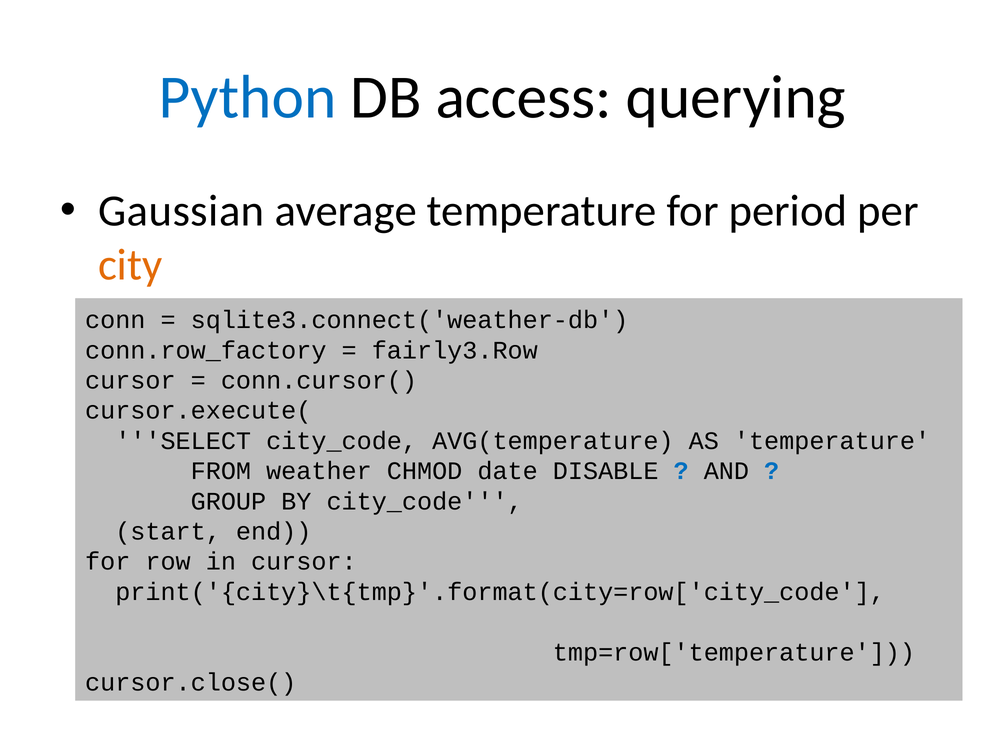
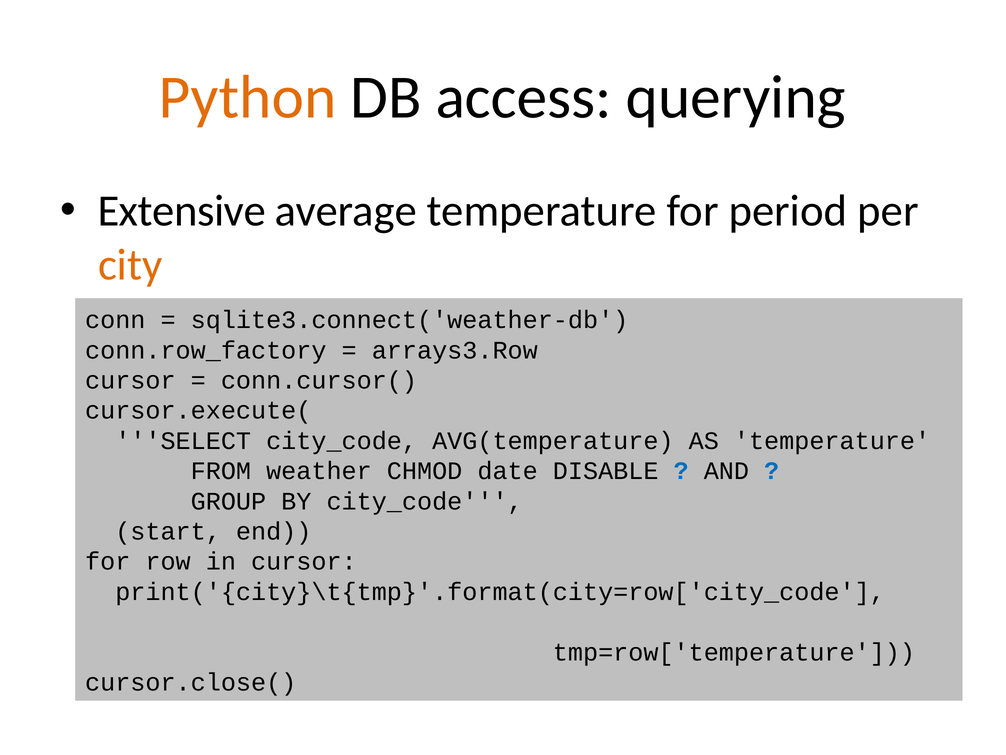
Python colour: blue -> orange
Gaussian: Gaussian -> Extensive
fairly3.Row: fairly3.Row -> arrays3.Row
